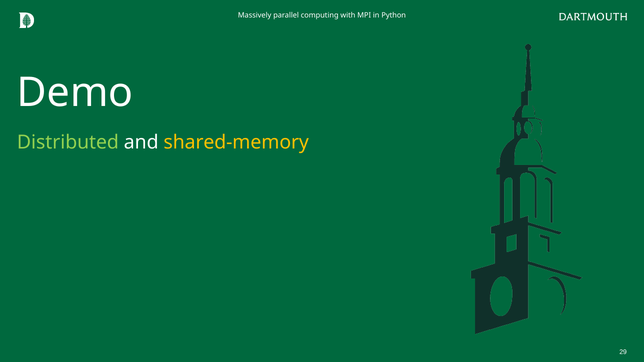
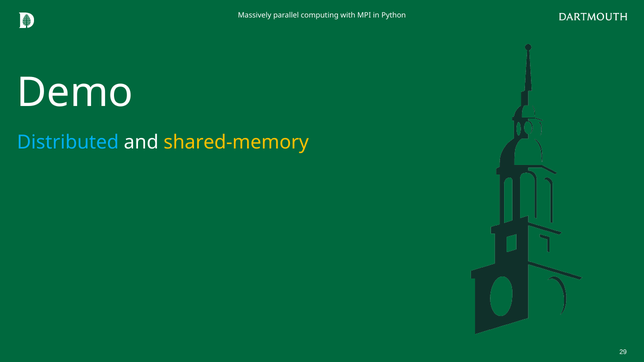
Distributed colour: light green -> light blue
